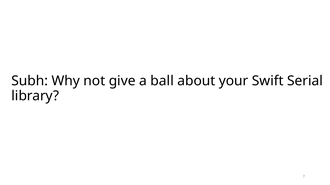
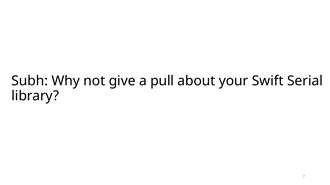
ball: ball -> pull
